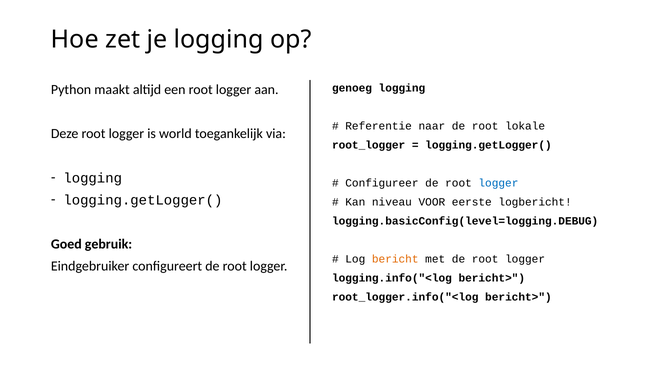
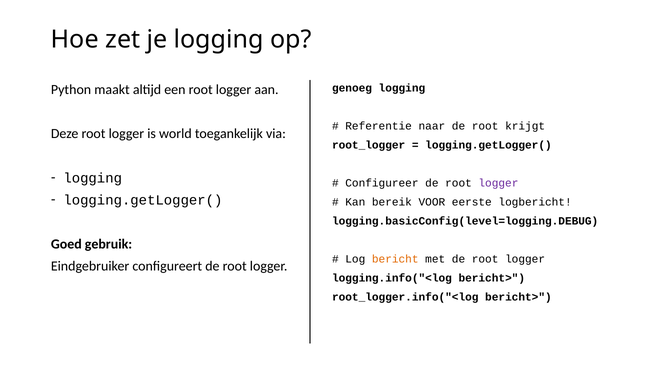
lokale: lokale -> krijgt
logger at (498, 183) colour: blue -> purple
niveau: niveau -> bereik
